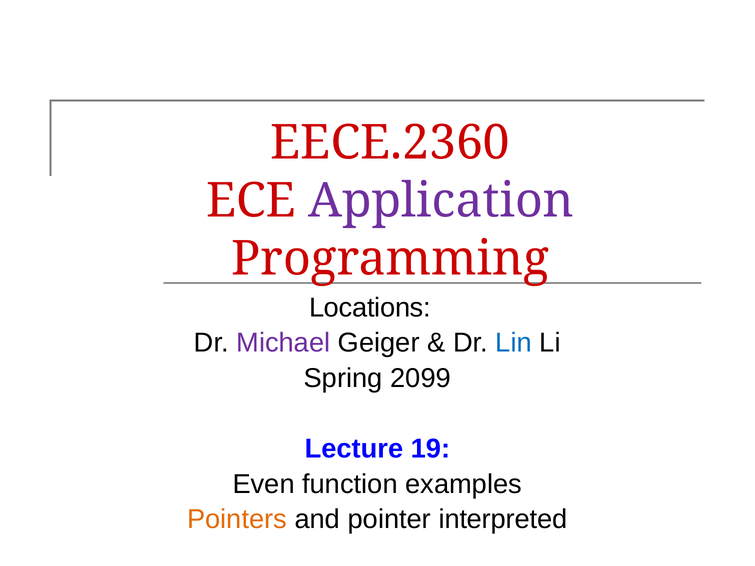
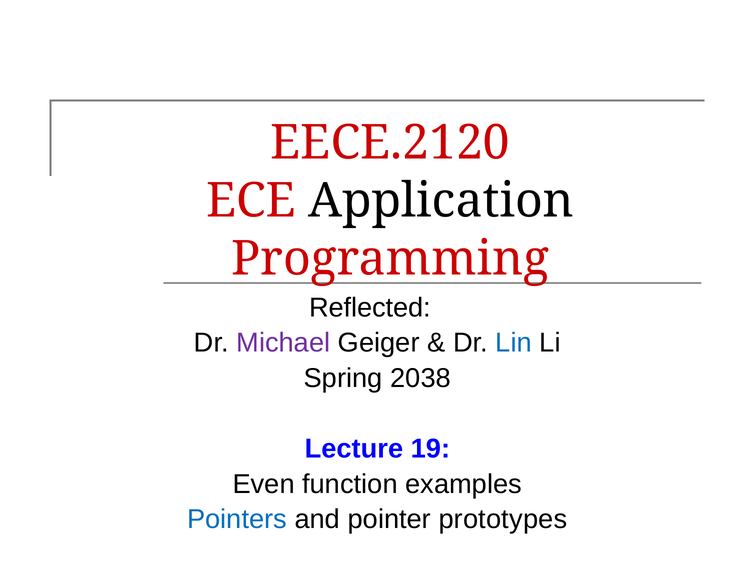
EECE.2360: EECE.2360 -> EECE.2120
Application colour: purple -> black
Locations: Locations -> Reflected
2099: 2099 -> 2038
Pointers colour: orange -> blue
interpreted: interpreted -> prototypes
